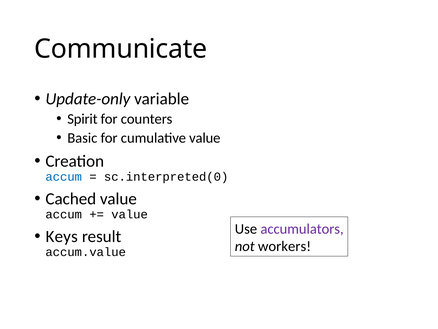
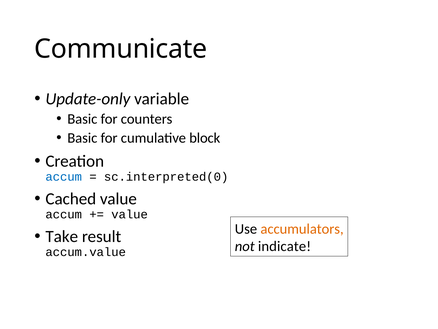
Spirit at (82, 119): Spirit -> Basic
cumulative value: value -> block
accumulators colour: purple -> orange
Keys: Keys -> Take
workers: workers -> indicate
